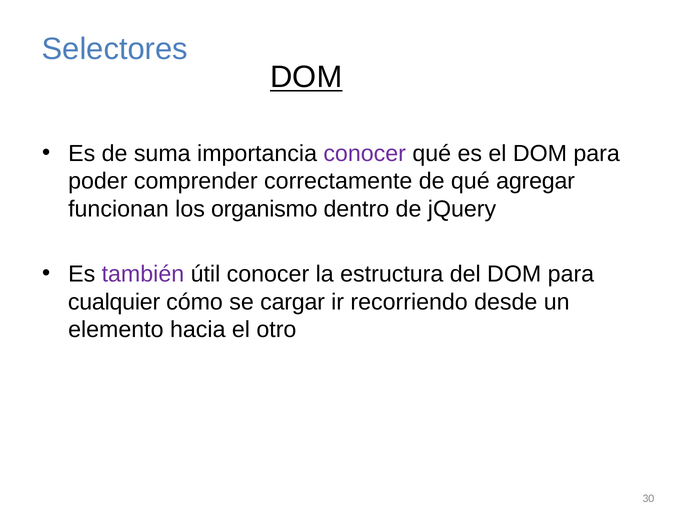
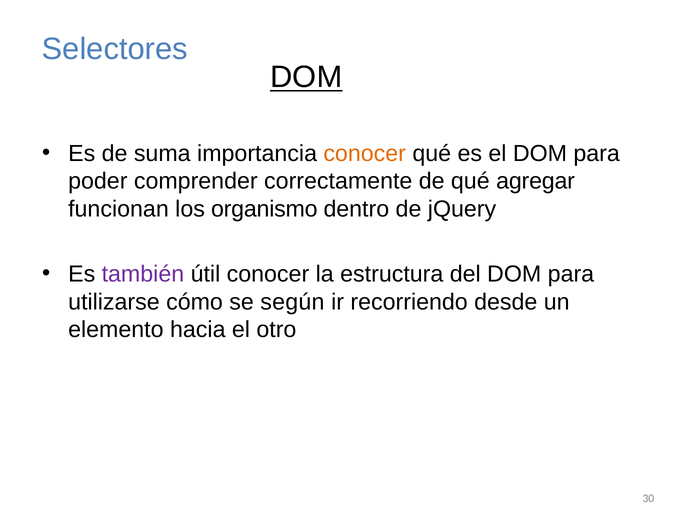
conocer at (365, 153) colour: purple -> orange
cualquier: cualquier -> utilizarse
cargar: cargar -> según
